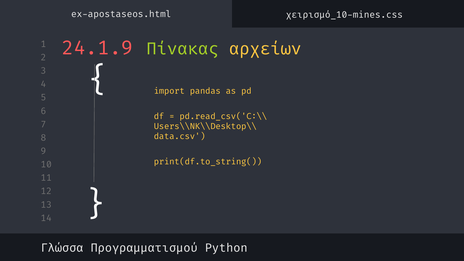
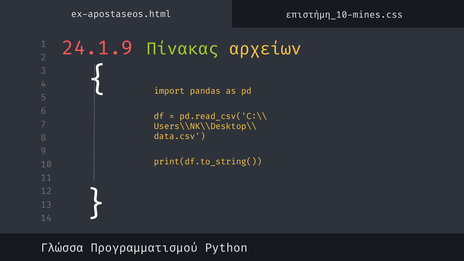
χειρισμό_10-mines.css: χειρισμό_10-mines.css -> επιστήμη_10-mines.css
